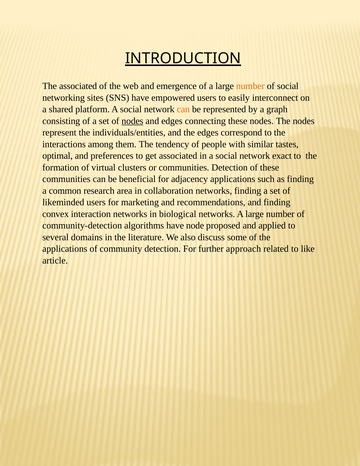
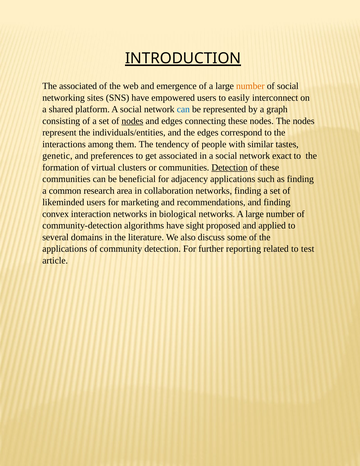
can at (183, 109) colour: orange -> blue
optimal: optimal -> genetic
Detection at (230, 167) underline: none -> present
node: node -> sight
approach: approach -> reporting
like: like -> test
